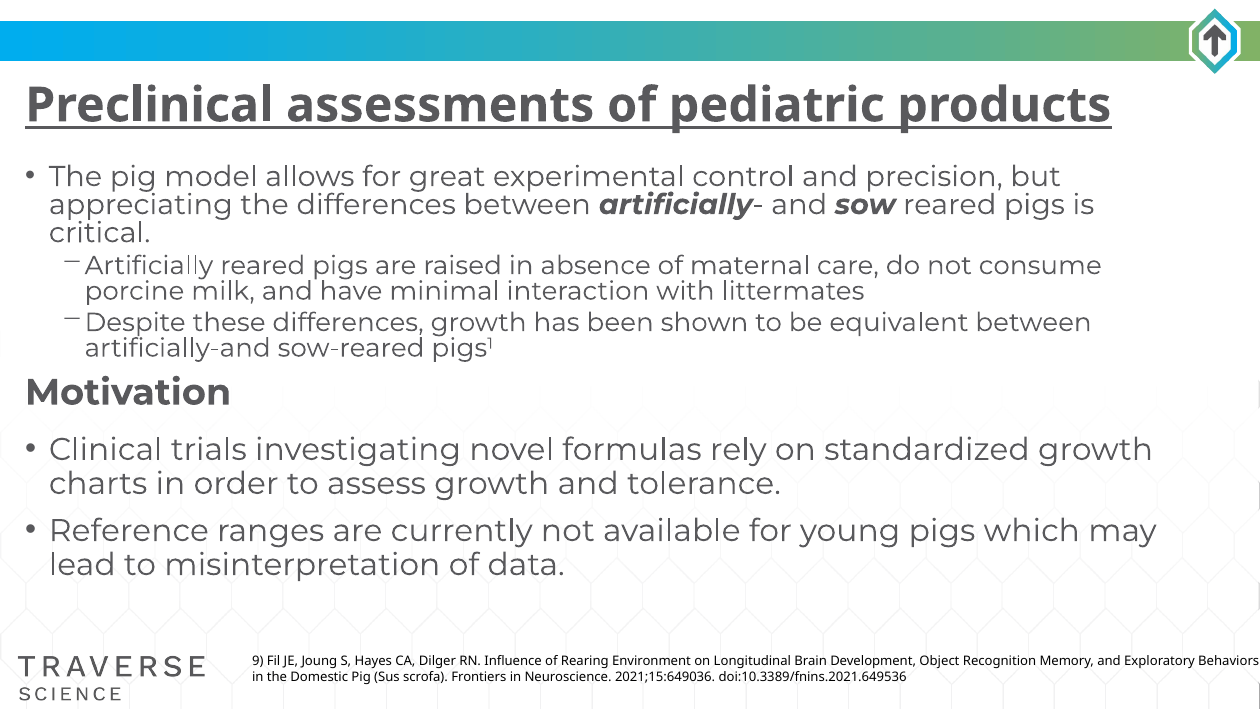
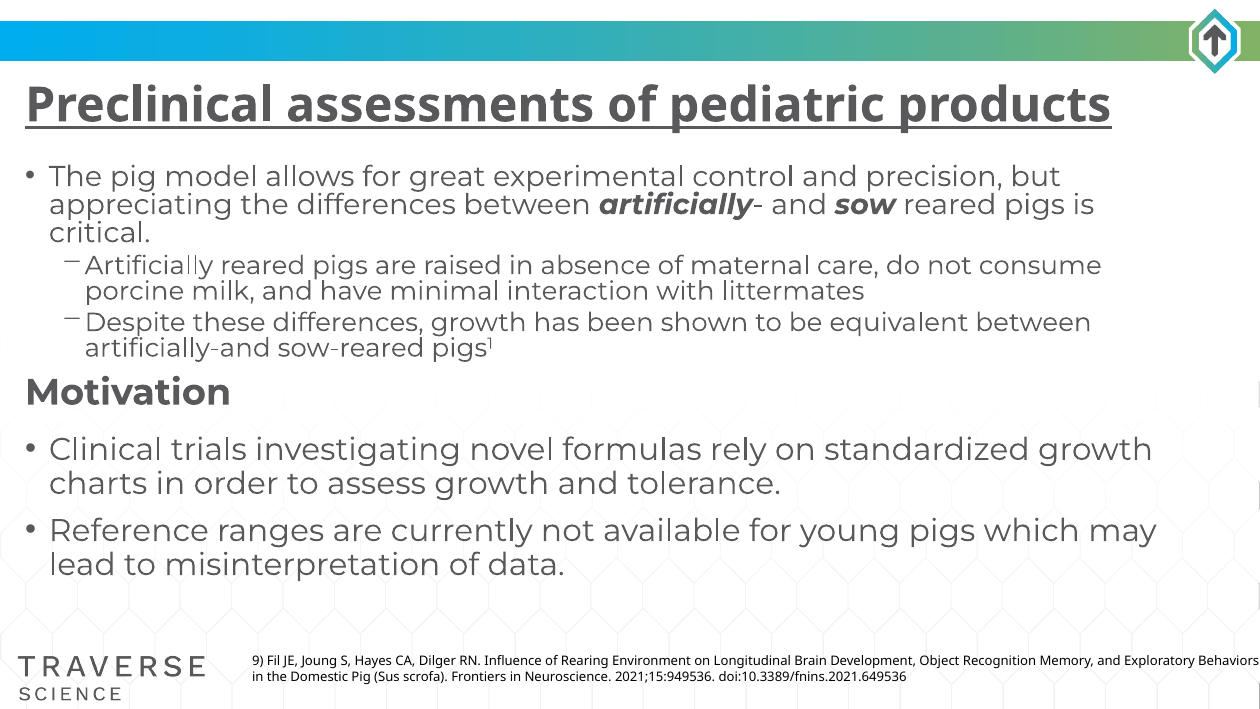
2021;15:649036: 2021;15:649036 -> 2021;15:949536
